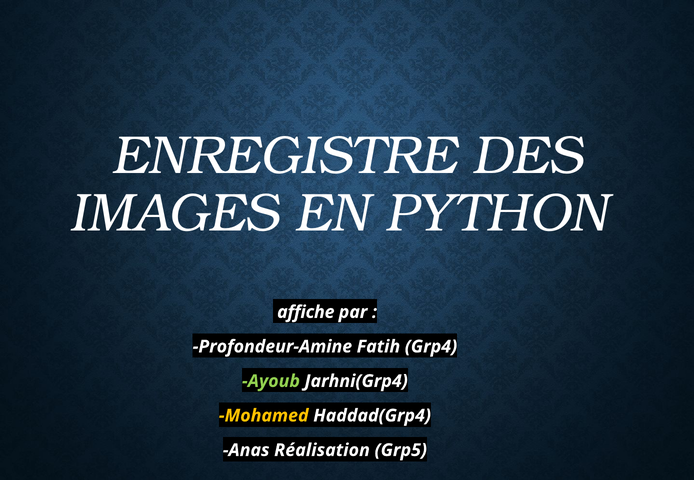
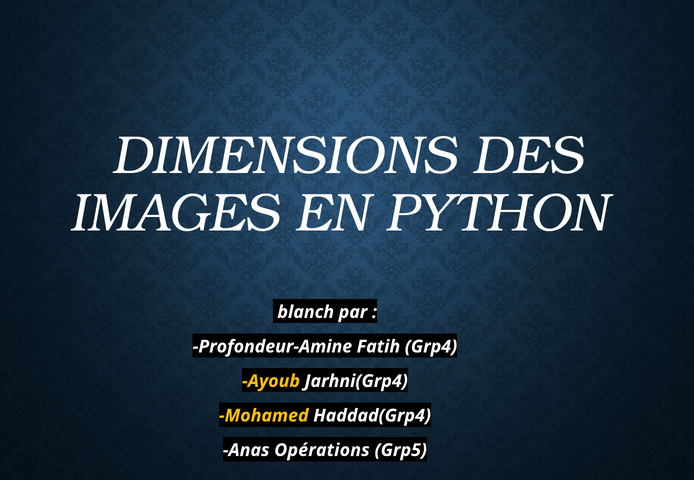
ENREGISTRE: ENREGISTRE -> DIMENSIONS
affiche: affiche -> blanch
Ayoub colour: light green -> yellow
Réalisation: Réalisation -> Opérations
